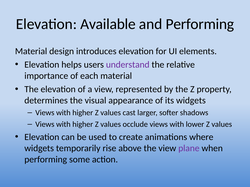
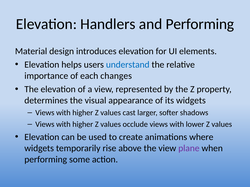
Available: Available -> Handlers
understand colour: purple -> blue
each material: material -> changes
